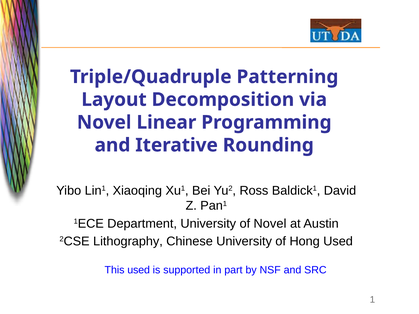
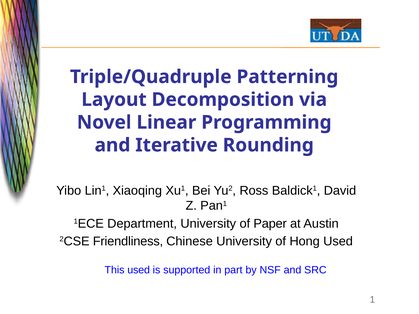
of Novel: Novel -> Paper
Lithography: Lithography -> Friendliness
